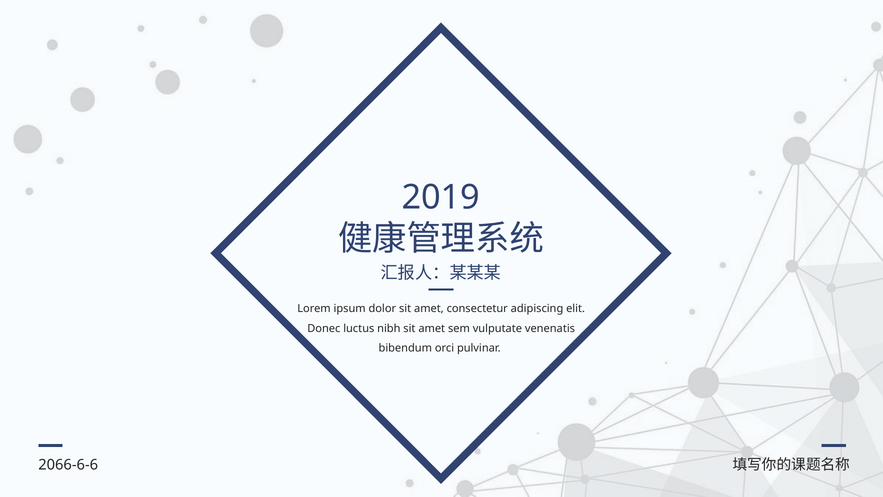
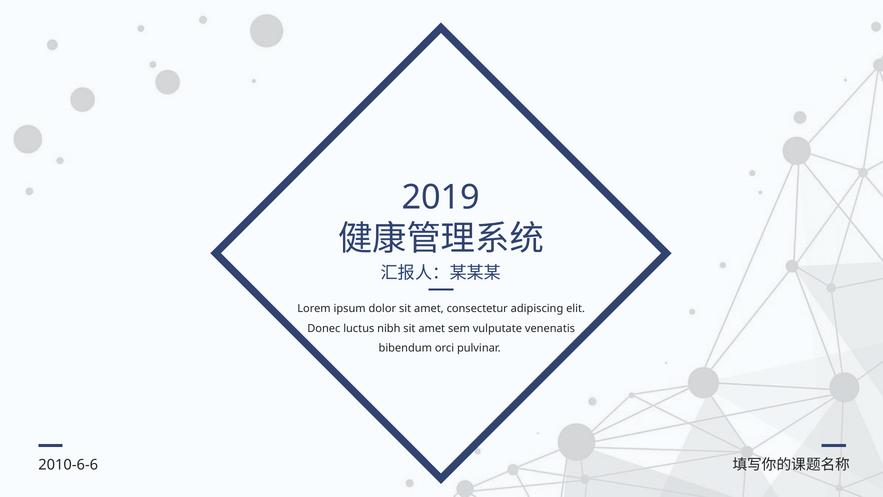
2066-6-6: 2066-6-6 -> 2010-6-6
